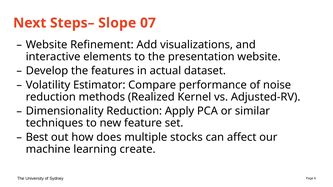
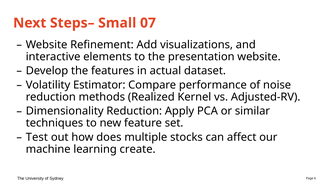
Slope: Slope -> Small
Best: Best -> Test
